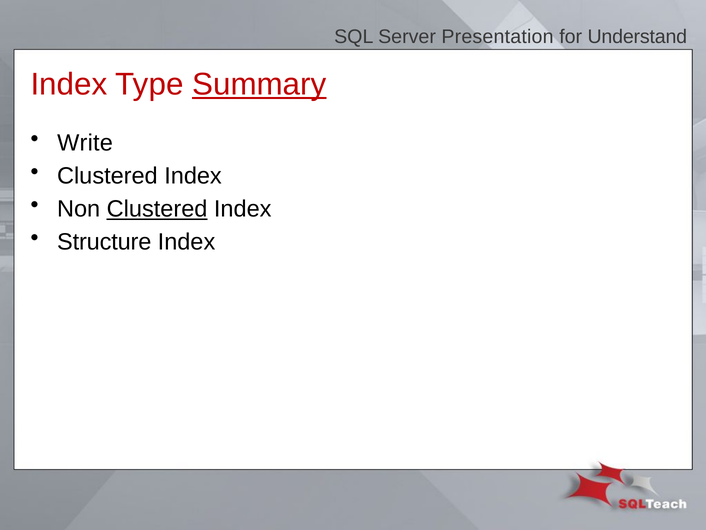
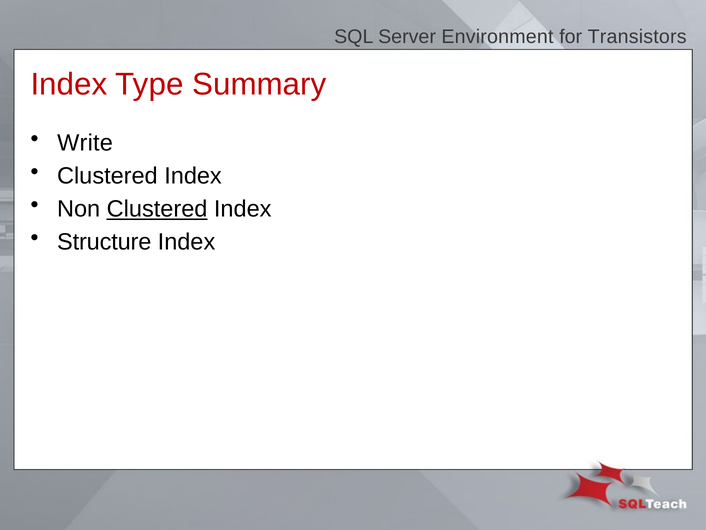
Presentation: Presentation -> Environment
Understand: Understand -> Transistors
Summary underline: present -> none
